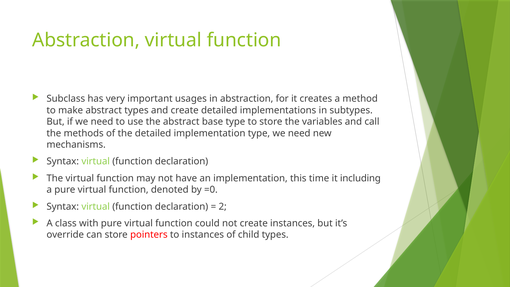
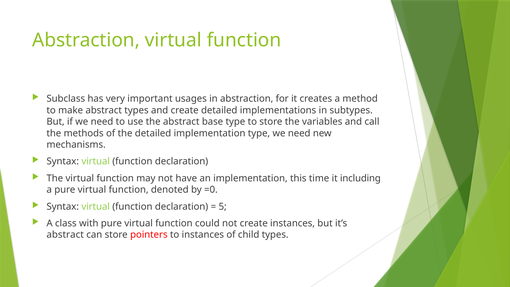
2: 2 -> 5
override at (65, 235): override -> abstract
